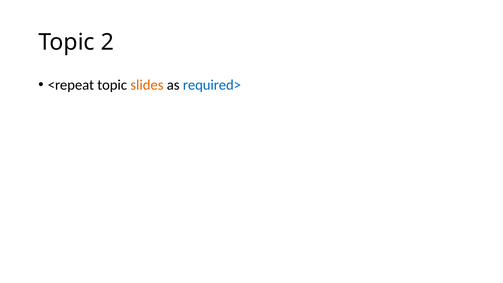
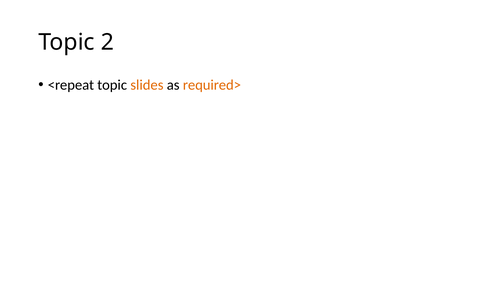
required> colour: blue -> orange
